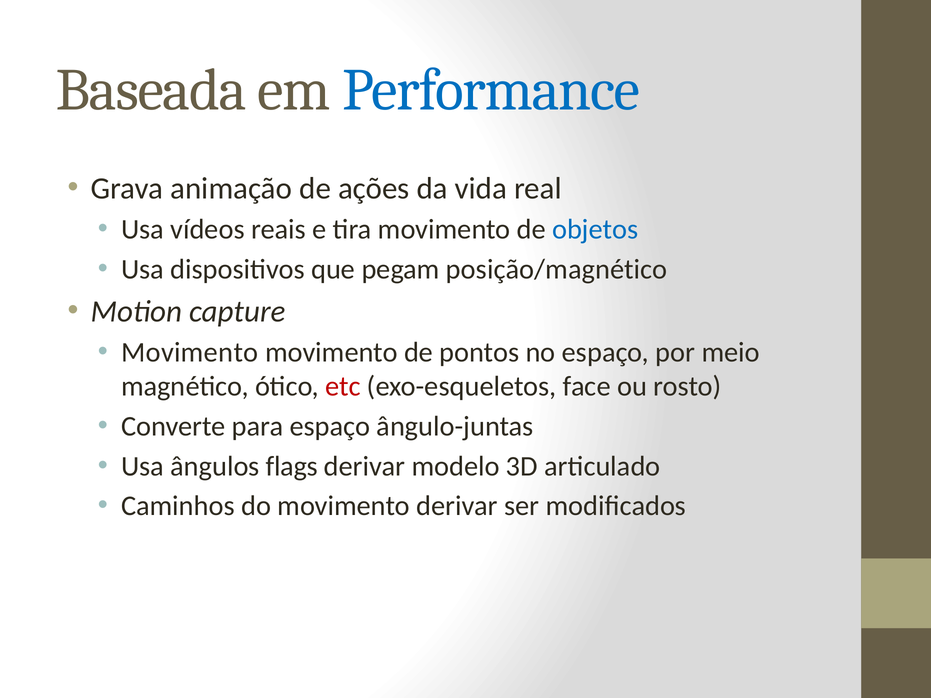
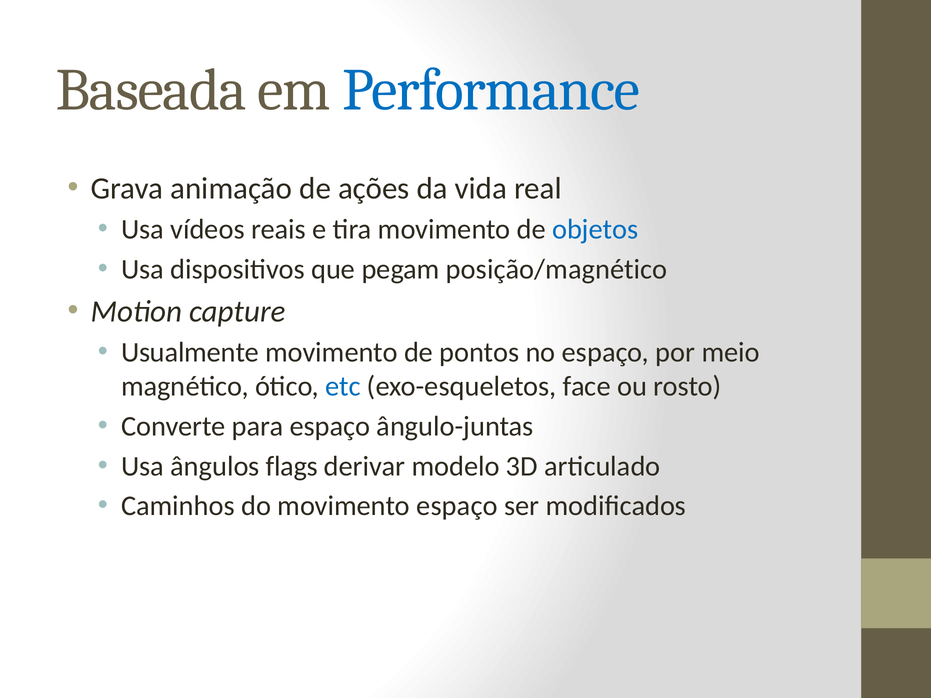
Movimento at (190, 353): Movimento -> Usualmente
etc colour: red -> blue
movimento derivar: derivar -> espaço
